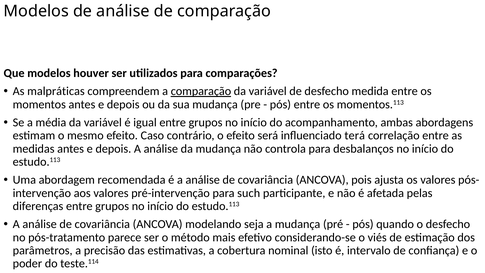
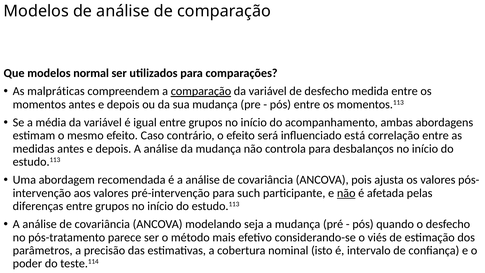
houver: houver -> normal
terá: terá -> está
não at (346, 193) underline: none -> present
